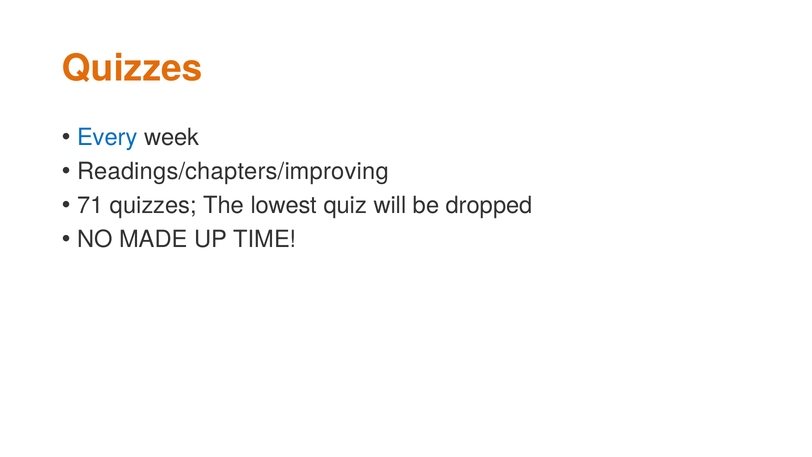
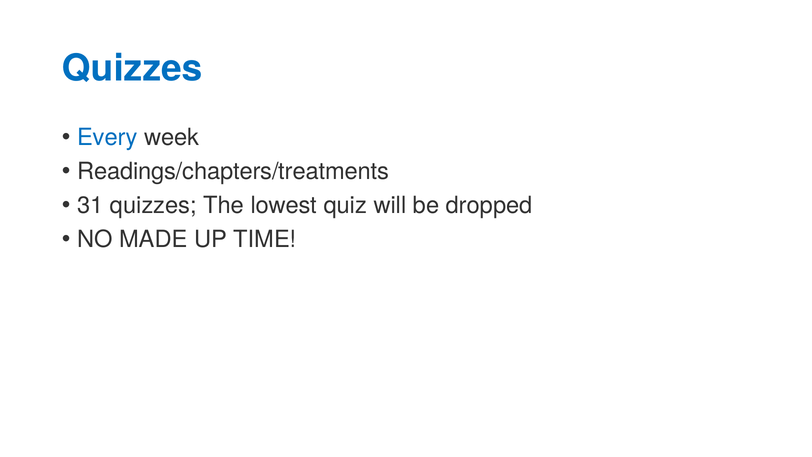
Quizzes at (132, 68) colour: orange -> blue
Readings/chapters/improving: Readings/chapters/improving -> Readings/chapters/treatments
71: 71 -> 31
